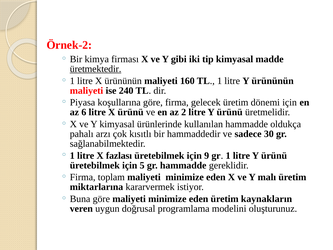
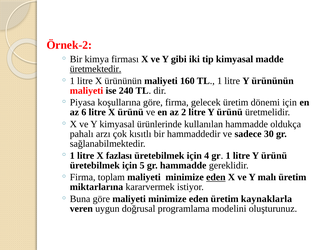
9: 9 -> 4
eden at (216, 177) underline: none -> present
kaynakların: kaynakların -> kaynaklarla
